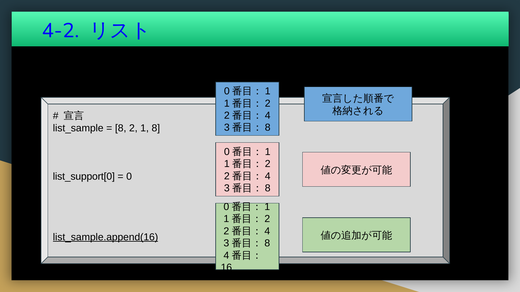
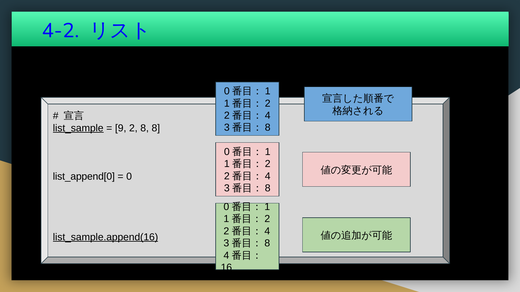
list_sample underline: none -> present
8 at (121, 128): 8 -> 9
2 1: 1 -> 8
list_support[0: list_support[0 -> list_append[0
